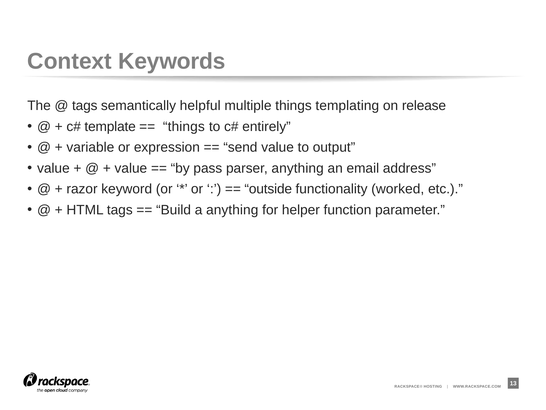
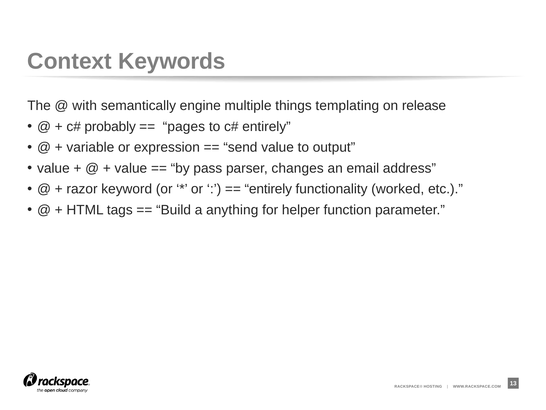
tags at (85, 106): tags -> with
helpful: helpful -> engine
template: template -> probably
things at (184, 126): things -> pages
parser anything: anything -> changes
outside at (268, 189): outside -> entirely
